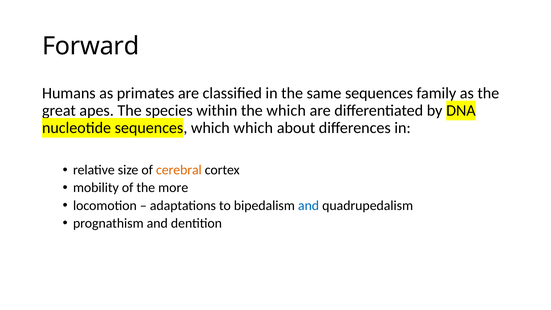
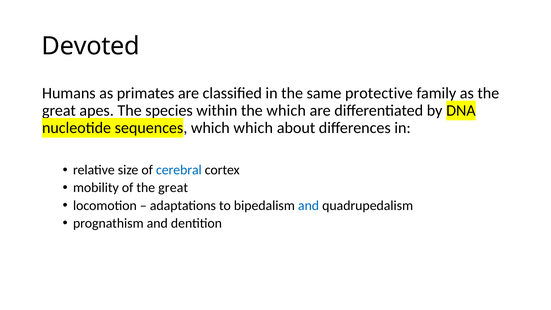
Forward: Forward -> Devoted
same sequences: sequences -> protective
cerebral colour: orange -> blue
of the more: more -> great
